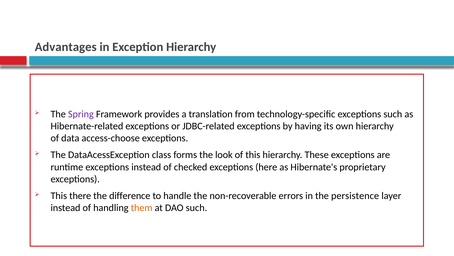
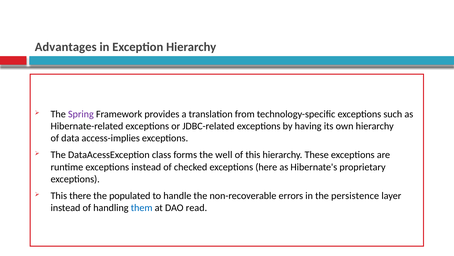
access-choose: access-choose -> access-implies
look: look -> well
difference: difference -> populated
them colour: orange -> blue
DAO such: such -> read
